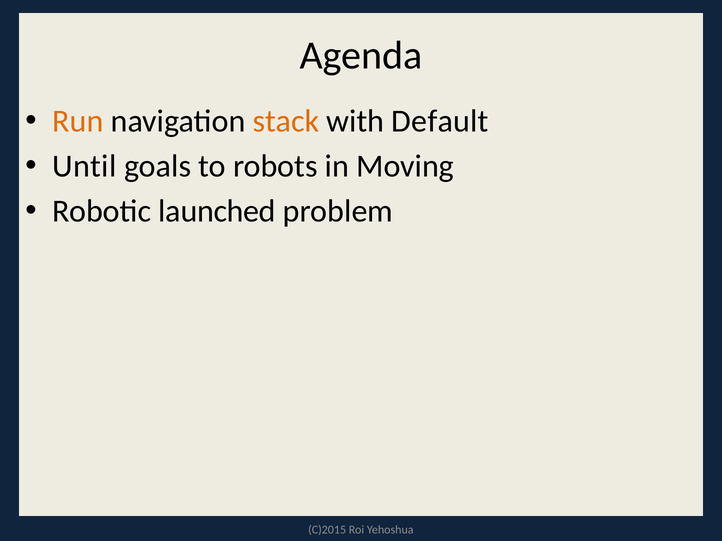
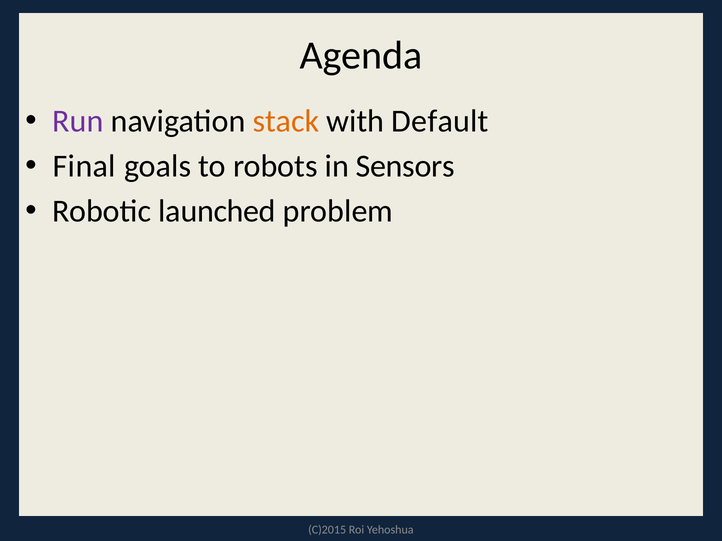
Run colour: orange -> purple
Until: Until -> Final
Moving: Moving -> Sensors
